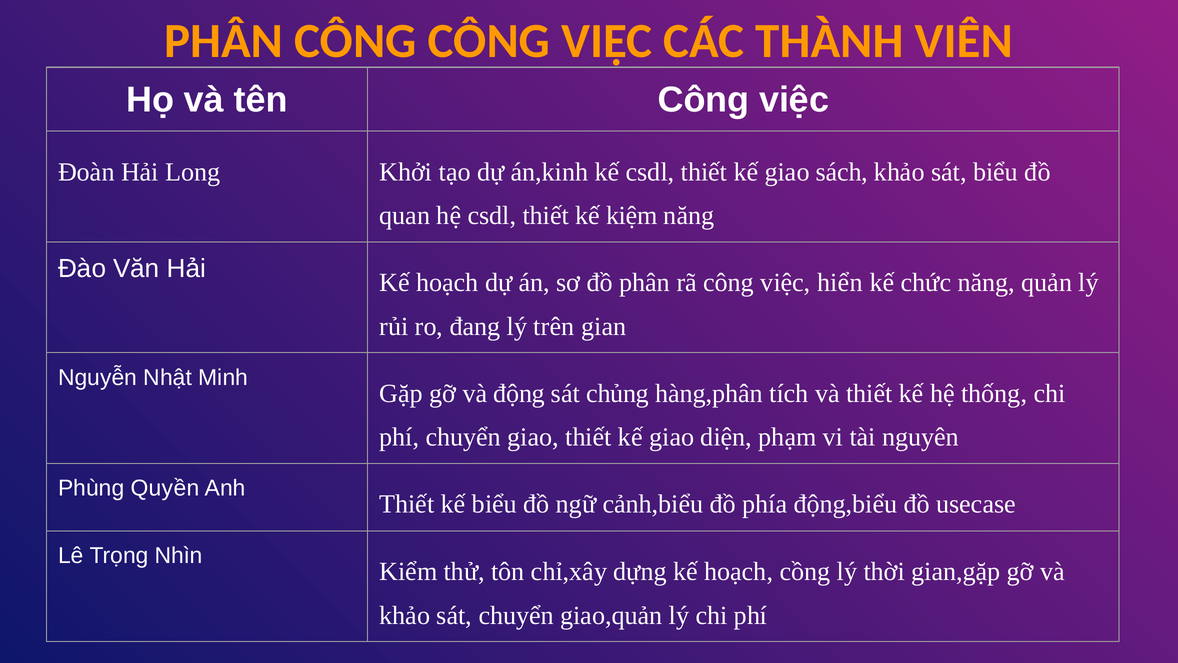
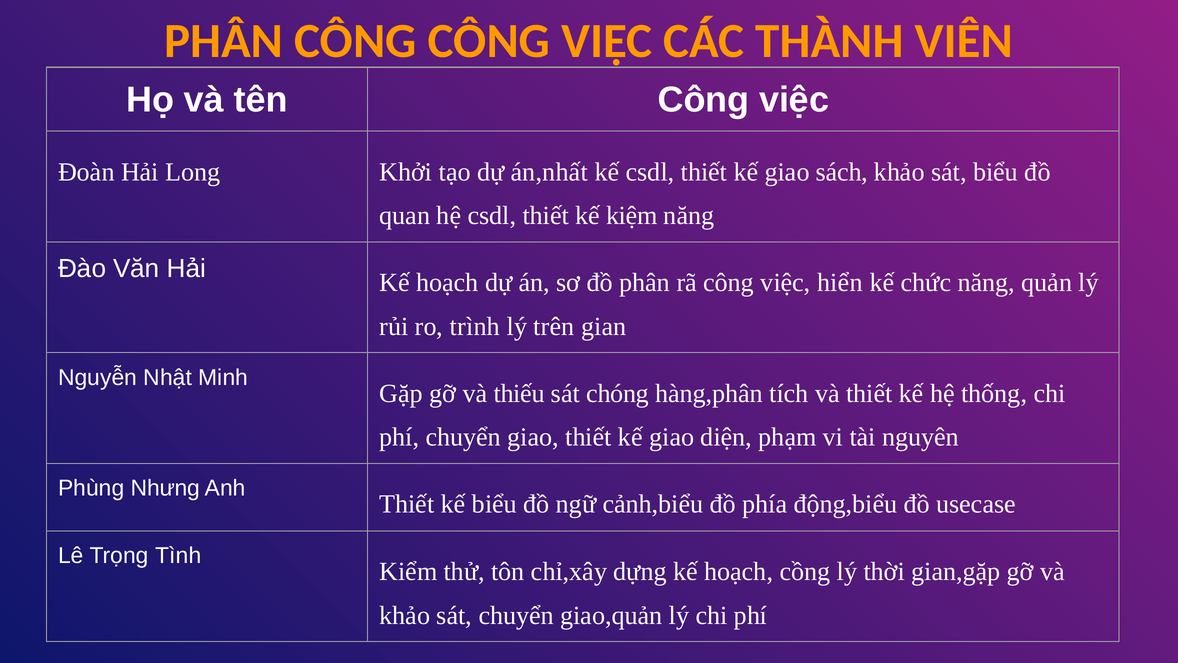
án,kinh: án,kinh -> án,nhất
đang: đang -> trình
động: động -> thiếu
chủng: chủng -> chóng
Quyền: Quyền -> Nhưng
Nhìn: Nhìn -> Tình
